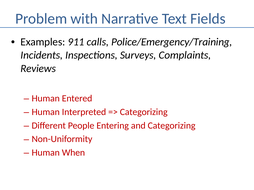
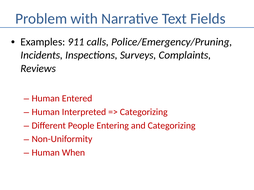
Police/Emergency/Training: Police/Emergency/Training -> Police/Emergency/Pruning
